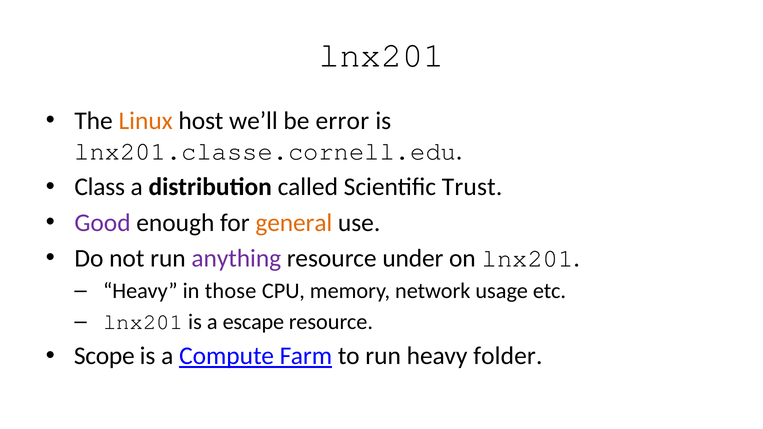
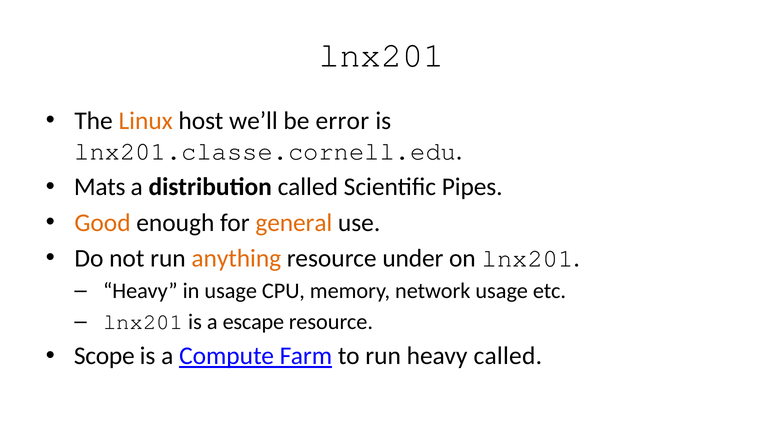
Class: Class -> Mats
Trust: Trust -> Pipes
Good colour: purple -> orange
anything colour: purple -> orange
in those: those -> usage
heavy folder: folder -> called
